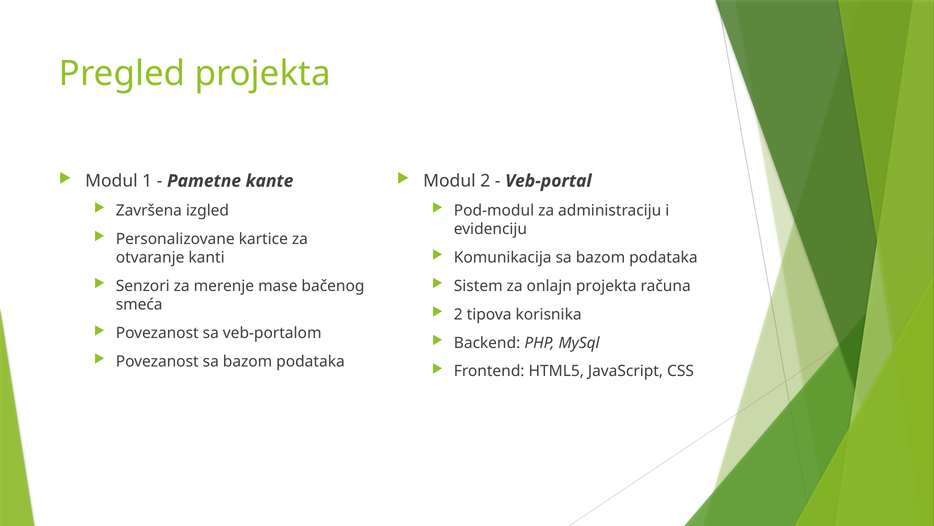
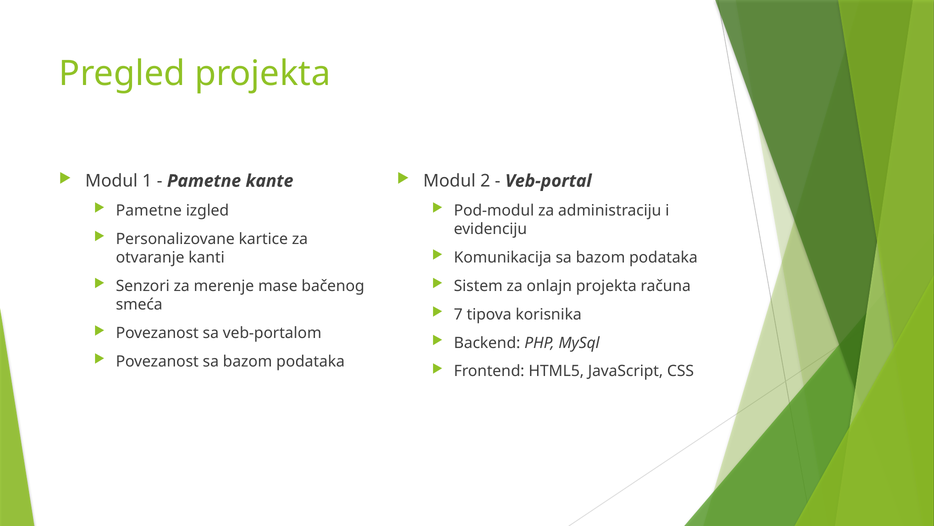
Završena at (149, 210): Završena -> Pametne
2 at (458, 314): 2 -> 7
